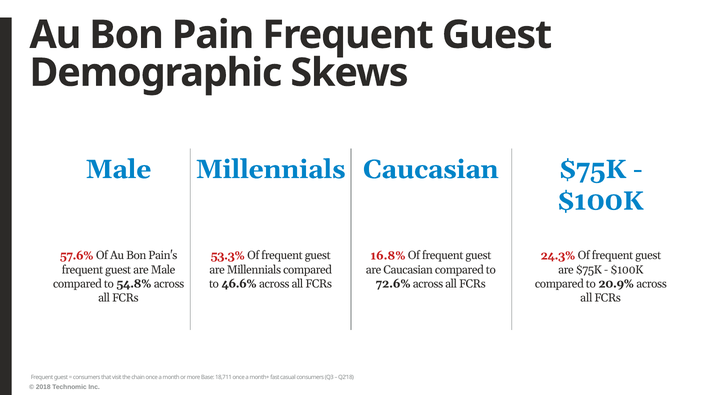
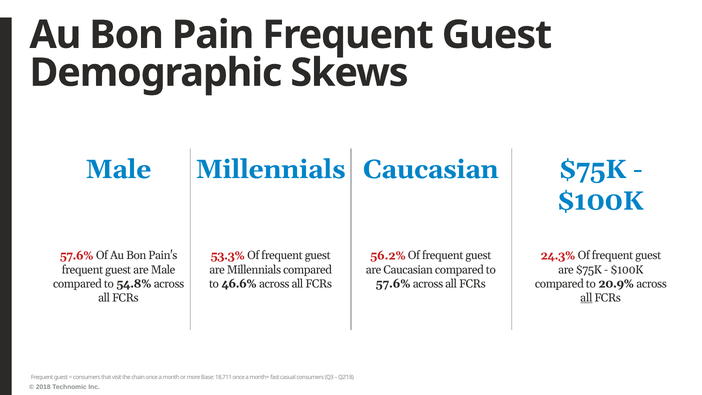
16.8%: 16.8% -> 56.2%
72.6% at (393, 284): 72.6% -> 57.6%
all at (586, 298) underline: none -> present
